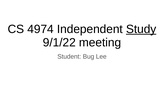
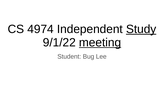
meeting underline: none -> present
